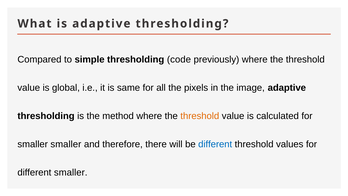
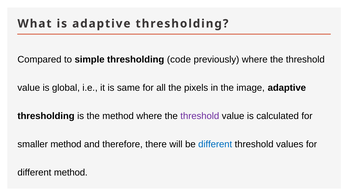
threshold at (200, 116) colour: orange -> purple
smaller smaller: smaller -> method
different smaller: smaller -> method
